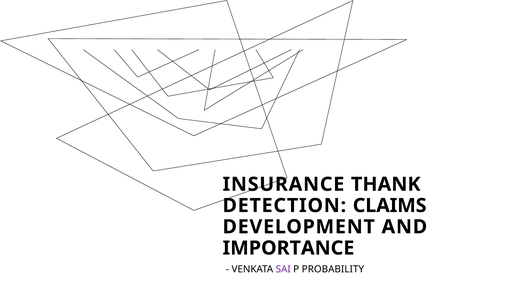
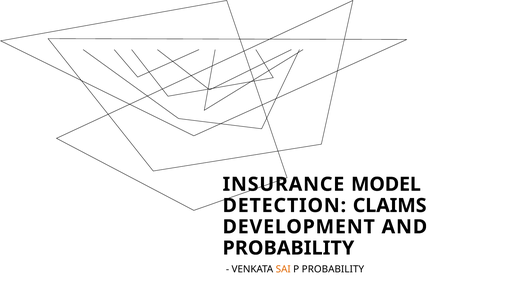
THANK: THANK -> MODEL
IMPORTANCE at (288, 248): IMPORTANCE -> PROBABILITY
SAI colour: purple -> orange
